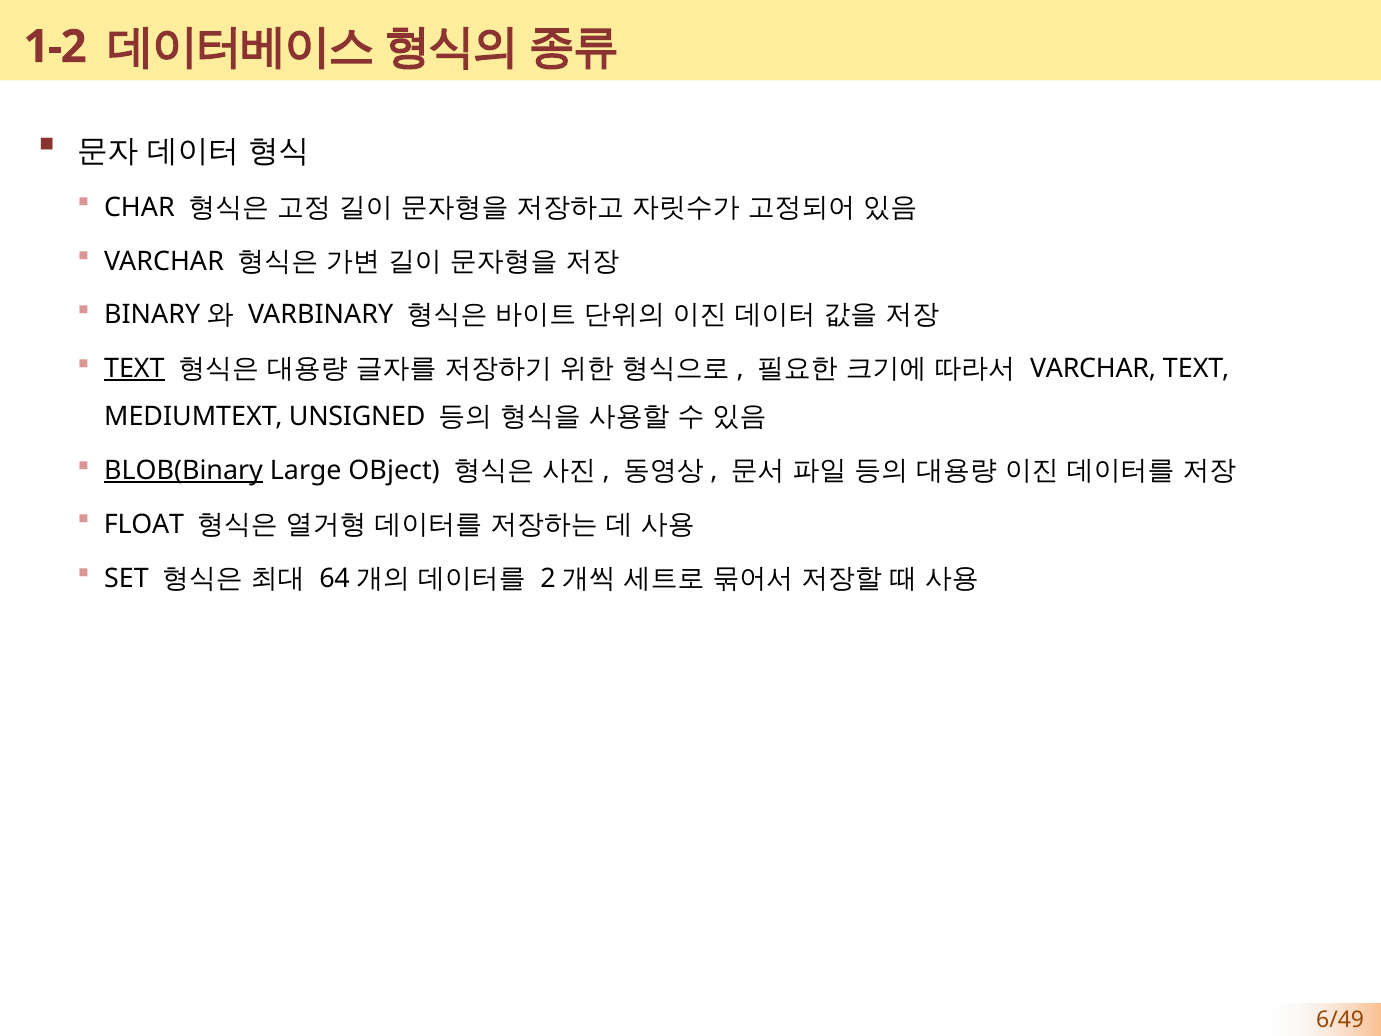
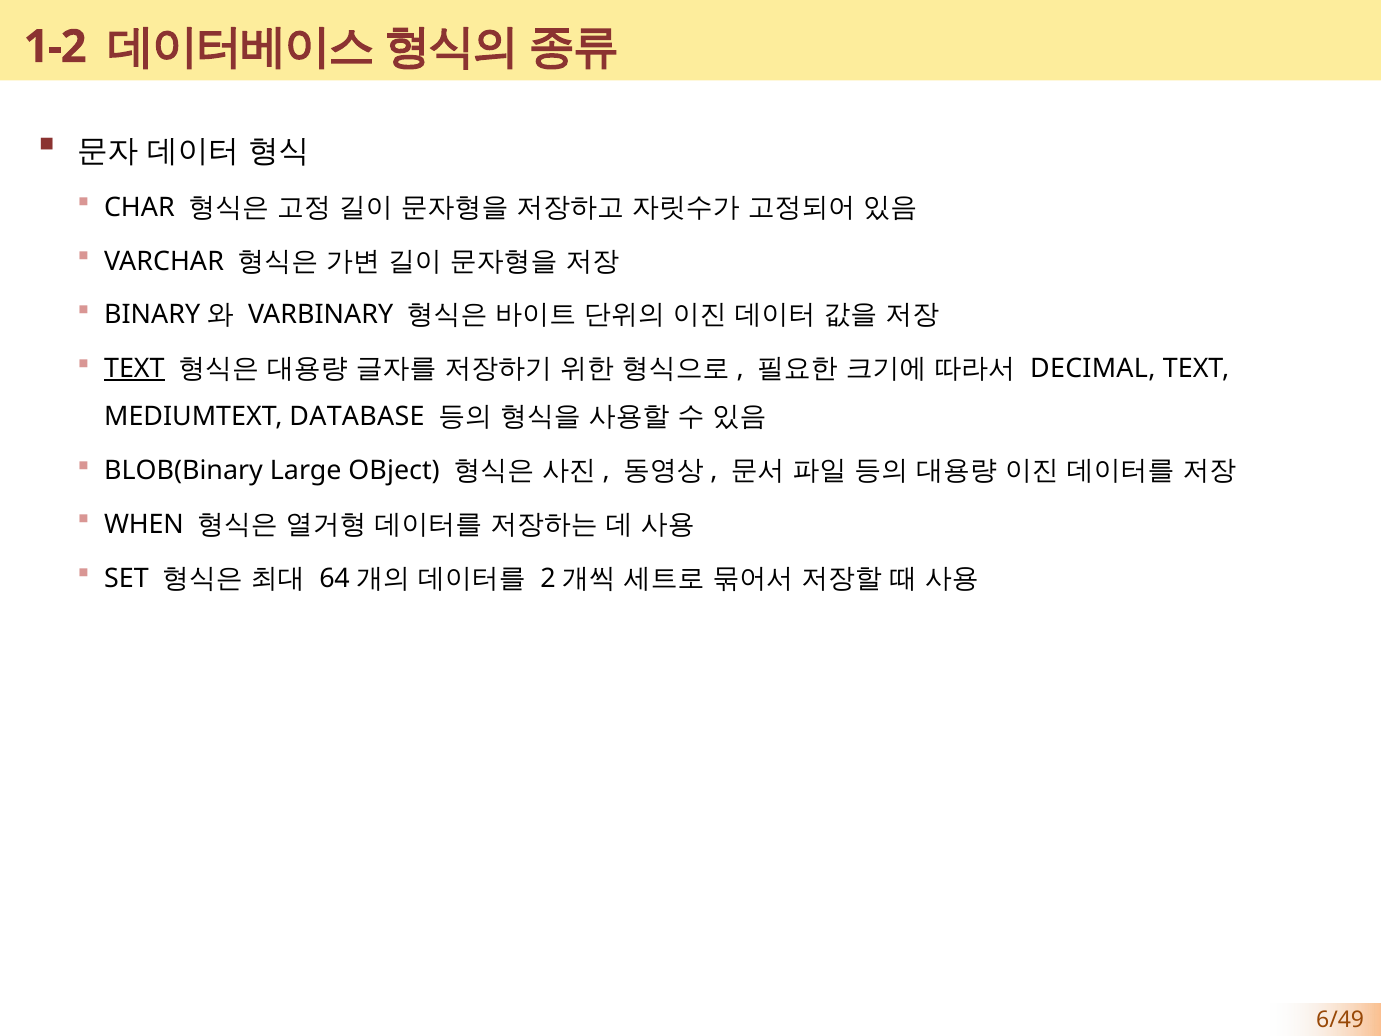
VARCHAR at (1093, 369): VARCHAR -> DECIMAL
UNSIGNED: UNSIGNED -> DATABASE
BLOB(Binary underline: present -> none
FLOAT: FLOAT -> WHEN
